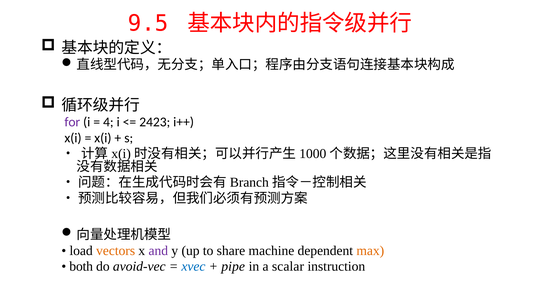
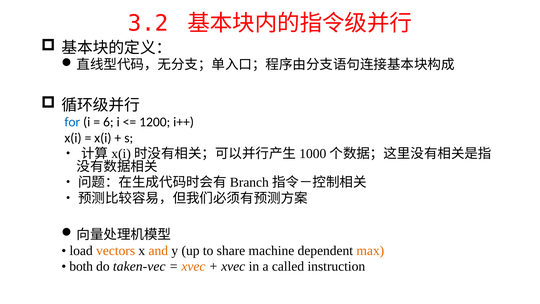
9.5: 9.5 -> 3.2
for colour: purple -> blue
4: 4 -> 6
2423: 2423 -> 1200
and colour: purple -> orange
avoid-vec: avoid-vec -> taken-vec
xvec at (193, 266) colour: blue -> orange
pipe at (233, 266): pipe -> xvec
scalar: scalar -> called
